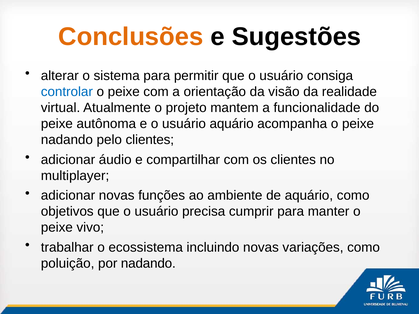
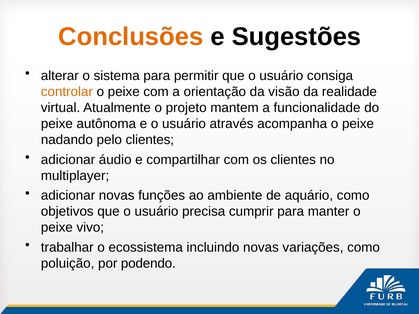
controlar colour: blue -> orange
usuário aquário: aquário -> através
por nadando: nadando -> podendo
